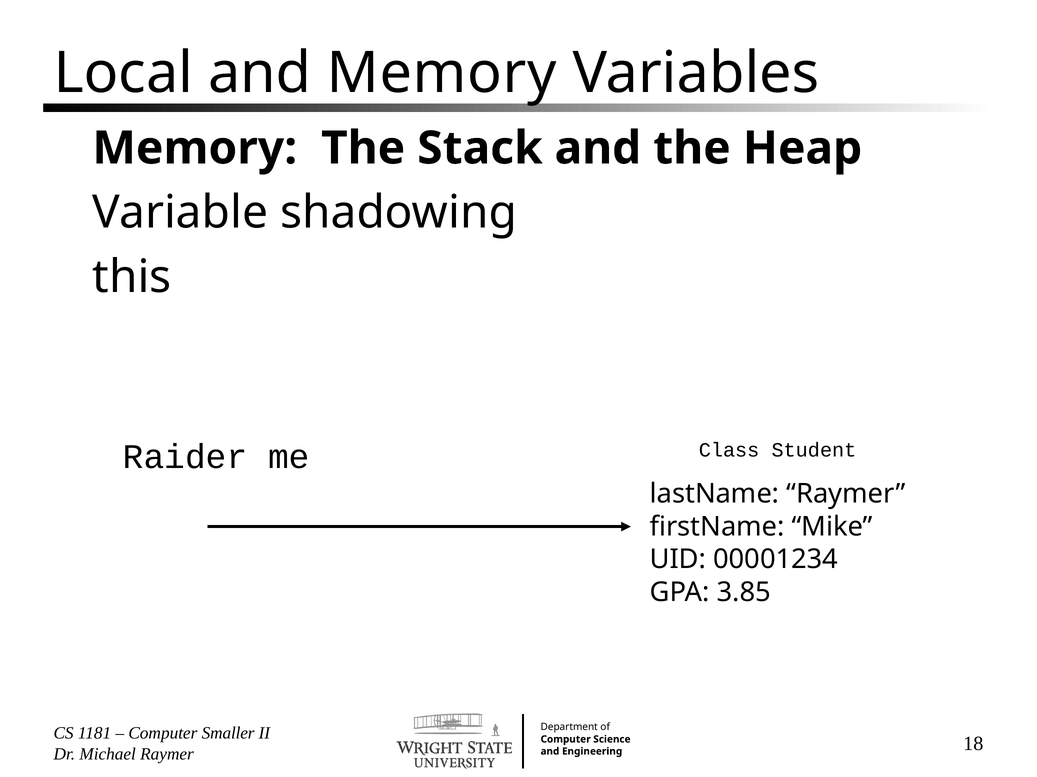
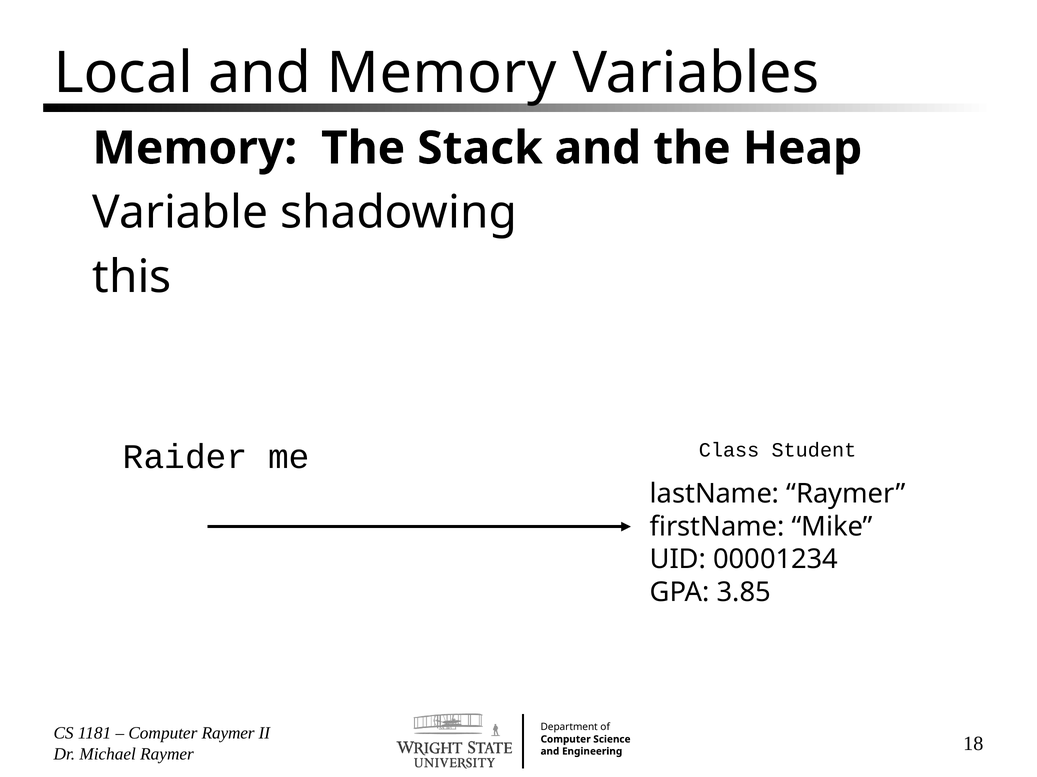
Computer Smaller: Smaller -> Raymer
